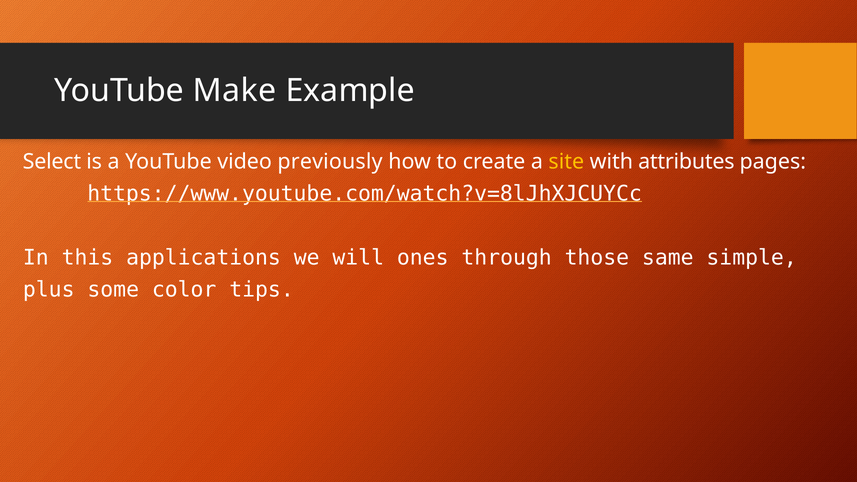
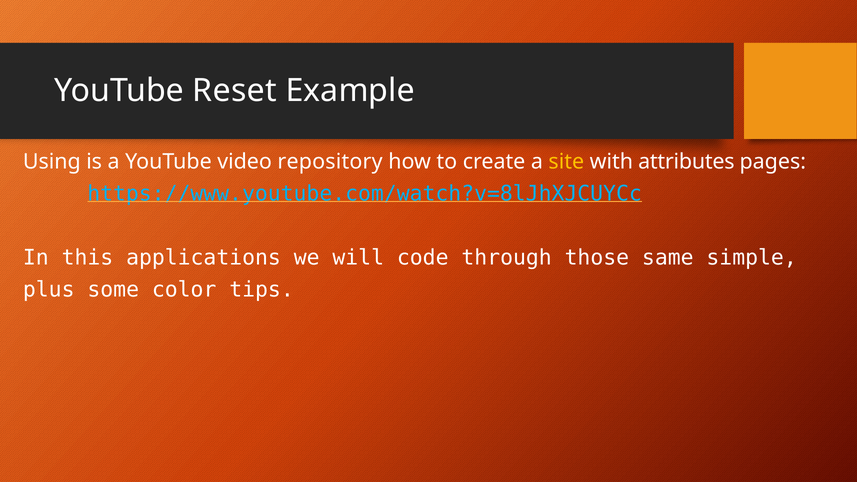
Make: Make -> Reset
Select: Select -> Using
previously: previously -> repository
https://www.youtube.com/watch?v=8lJhXJCUYCc colour: white -> light blue
ones: ones -> code
